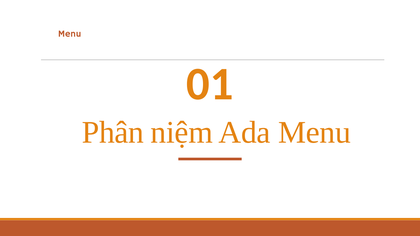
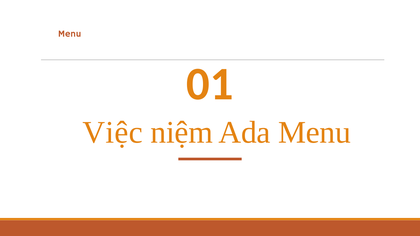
Phân: Phân -> Việc
